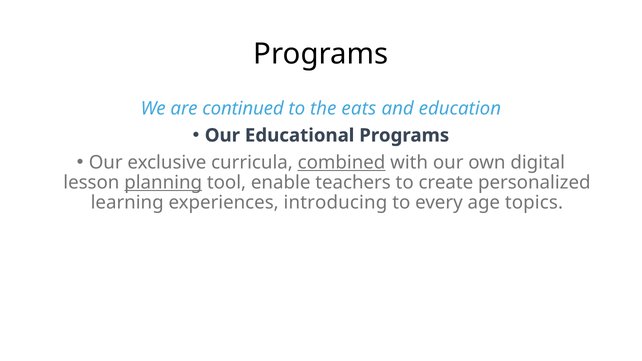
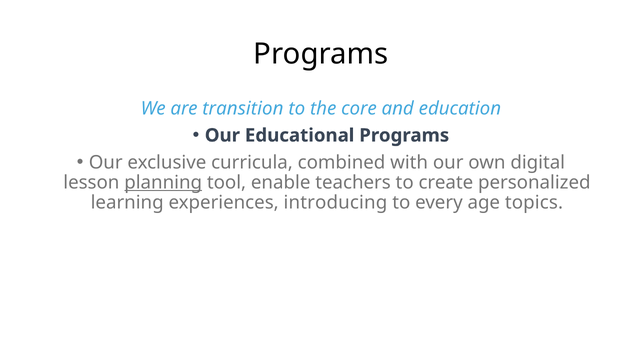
continued: continued -> transition
eats: eats -> core
combined underline: present -> none
